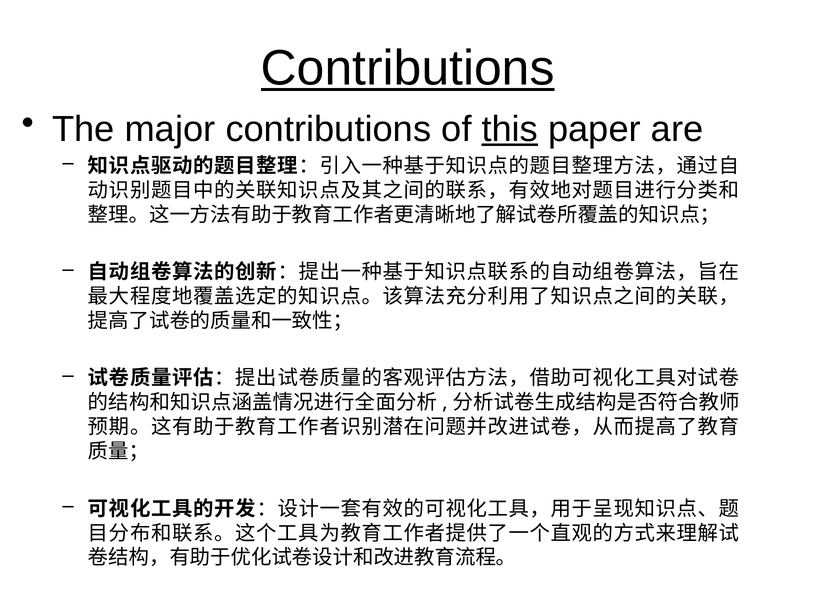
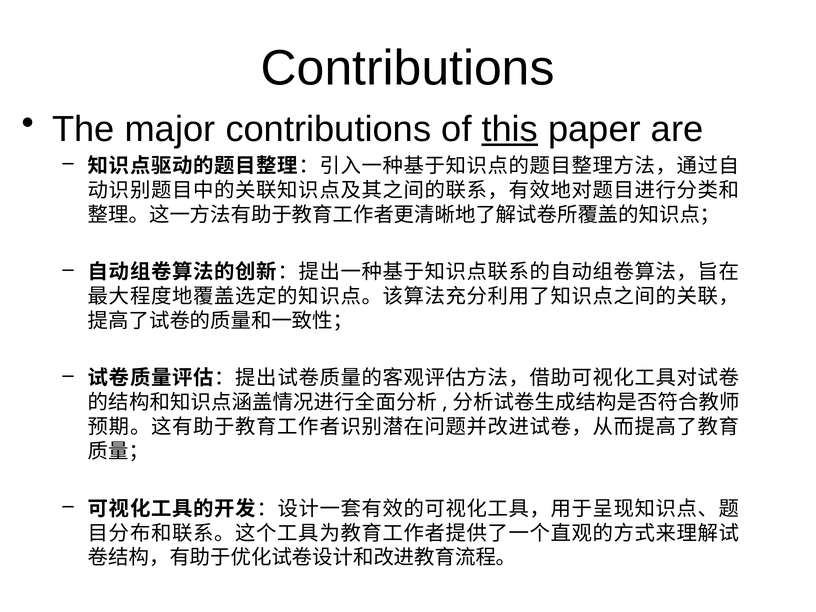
Contributions at (408, 68) underline: present -> none
